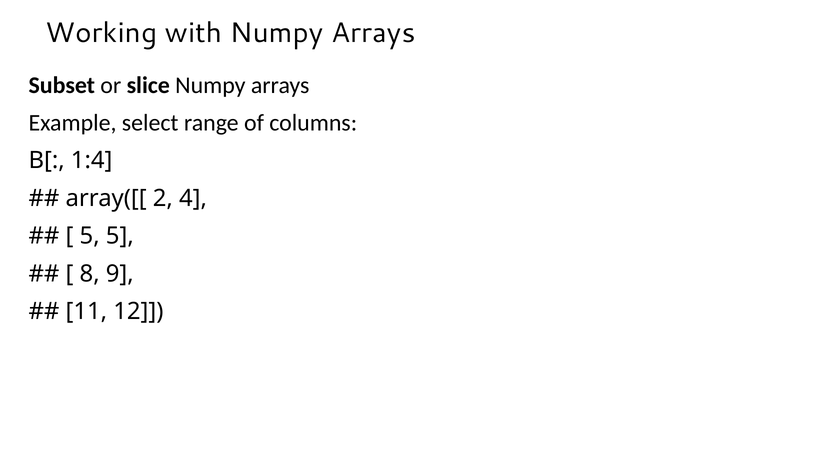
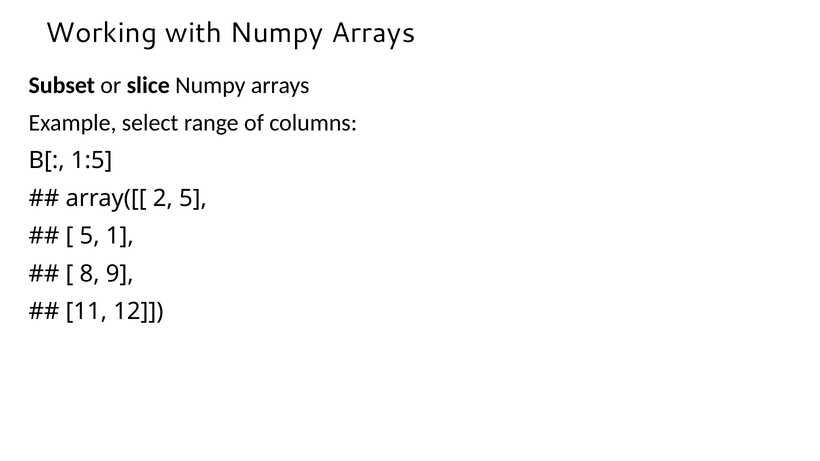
1:4: 1:4 -> 1:5
2 4: 4 -> 5
5 5: 5 -> 1
